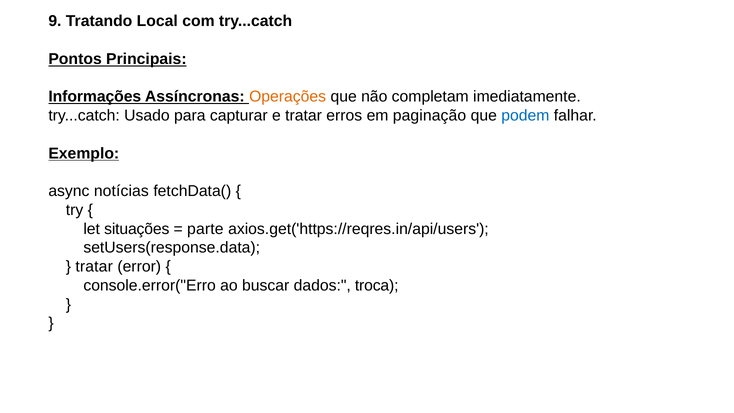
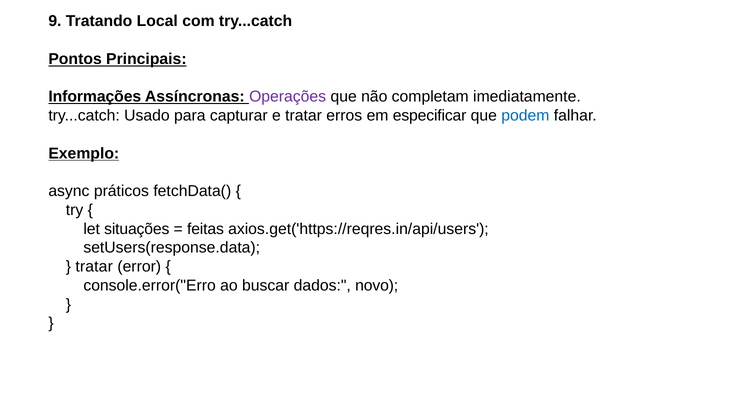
Operações colour: orange -> purple
paginação: paginação -> especificar
notícias: notícias -> práticos
parte: parte -> feitas
troca: troca -> novo
